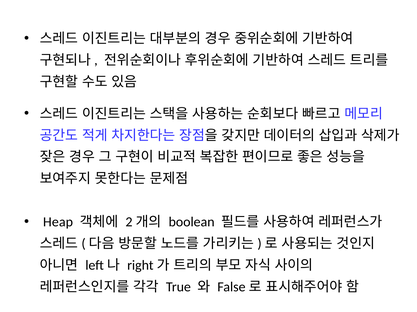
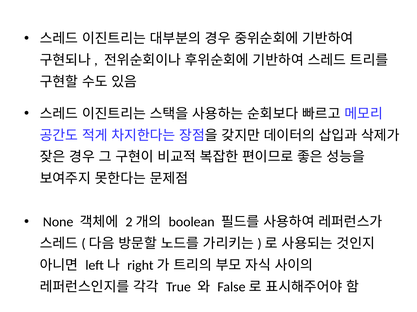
Heap: Heap -> None
